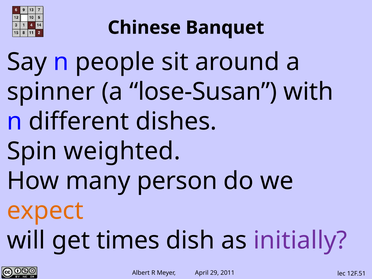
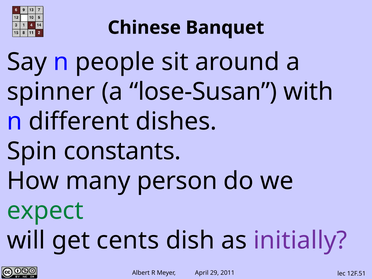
weighted: weighted -> constants
expect colour: orange -> green
times: times -> cents
